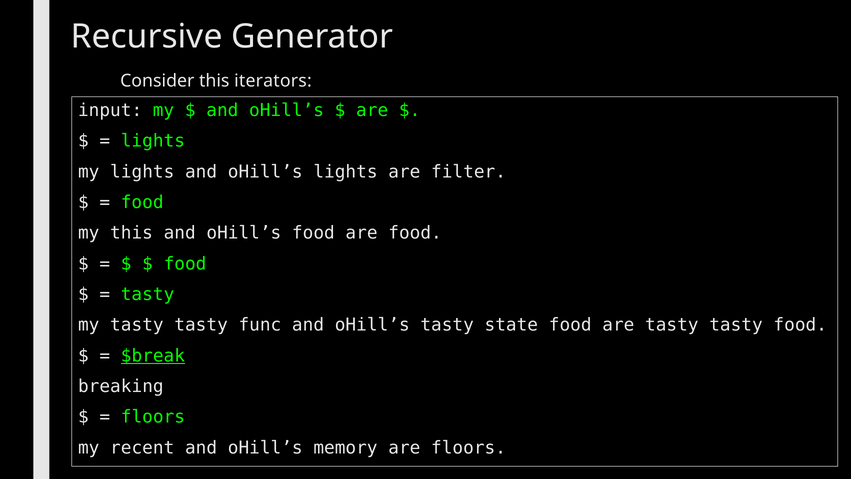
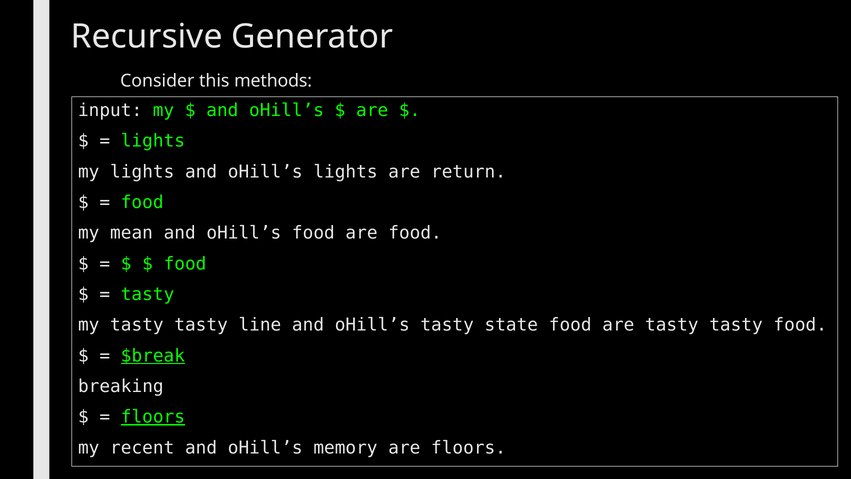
iterators: iterators -> methods
filter: filter -> return
my this: this -> mean
func: func -> line
floors at (153, 417) underline: none -> present
